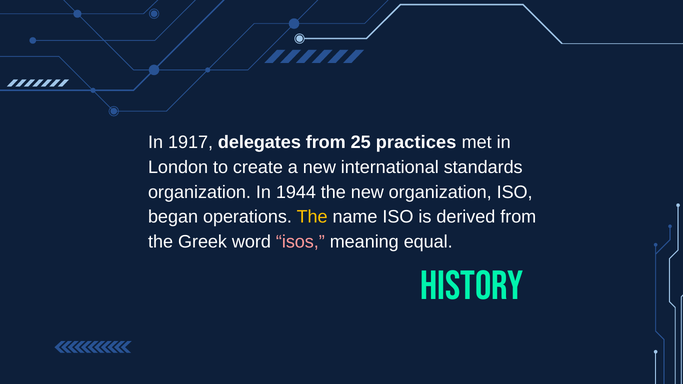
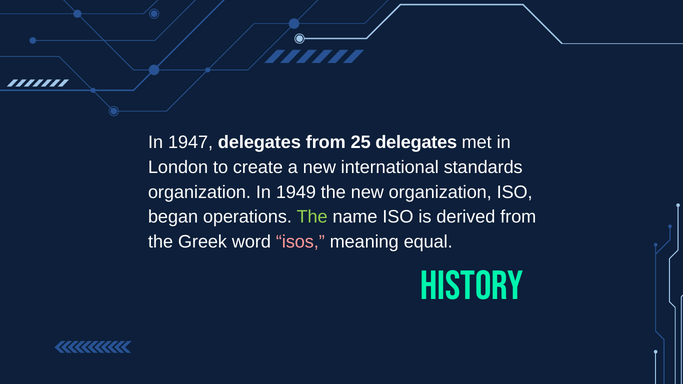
1917: 1917 -> 1947
25 practices: practices -> delegates
1944: 1944 -> 1949
The at (312, 217) colour: yellow -> light green
